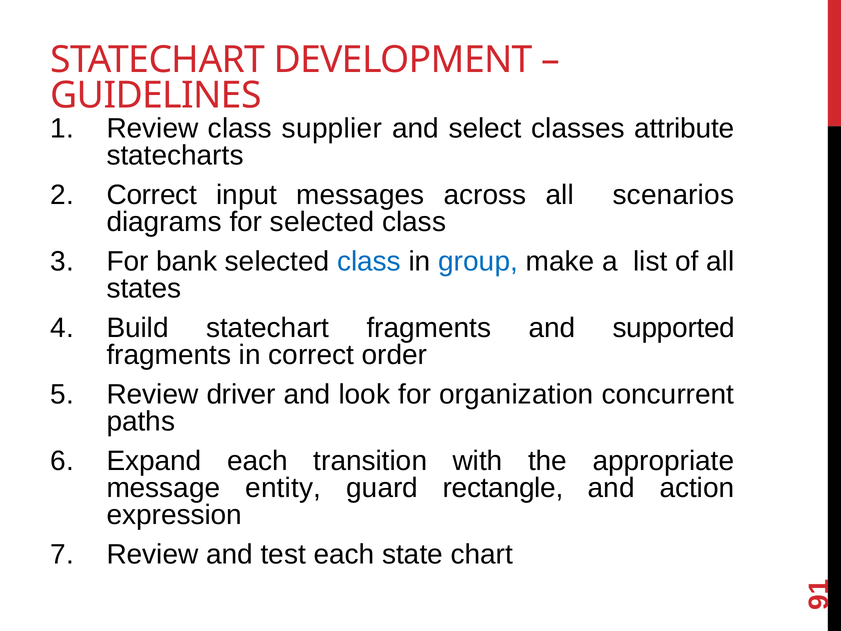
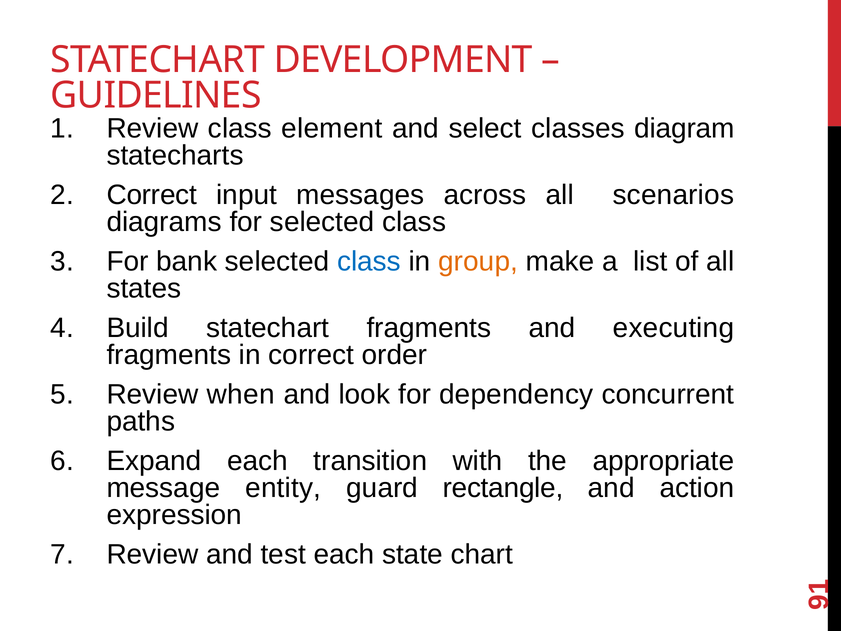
supplier: supplier -> element
attribute: attribute -> diagram
group colour: blue -> orange
supported: supported -> executing
driver: driver -> when
organization: organization -> dependency
